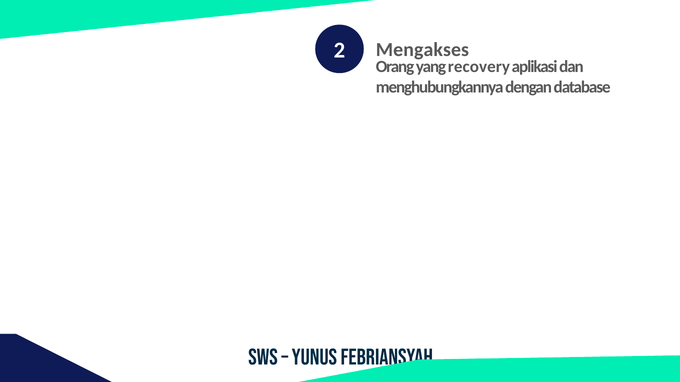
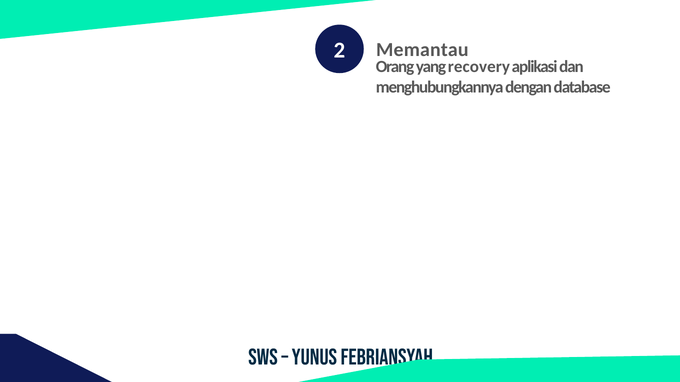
Mengakses: Mengakses -> Memantau
